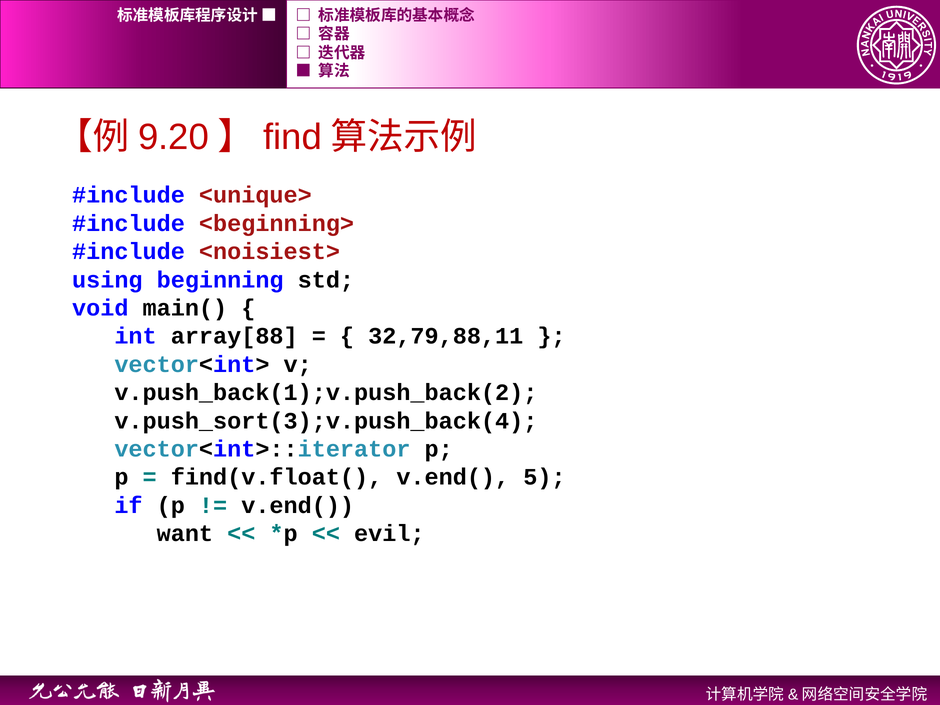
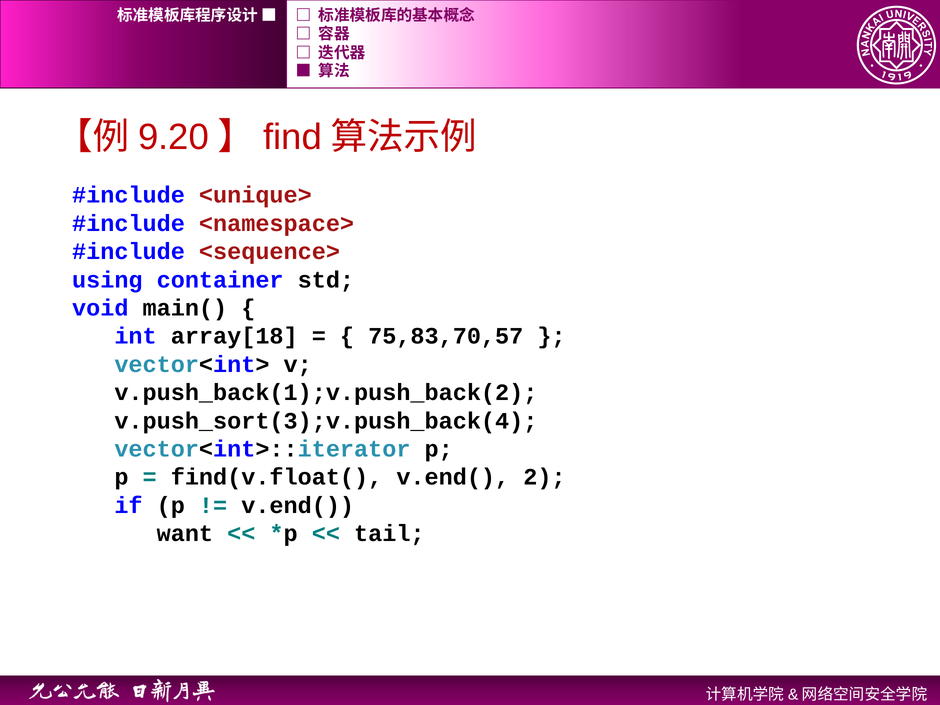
<beginning>: <beginning> -> <namespace>
<noisiest>: <noisiest> -> <sequence>
beginning: beginning -> container
array[88: array[88 -> array[18
32,79,88,11: 32,79,88,11 -> 75,83,70,57
5: 5 -> 2
evil: evil -> tail
